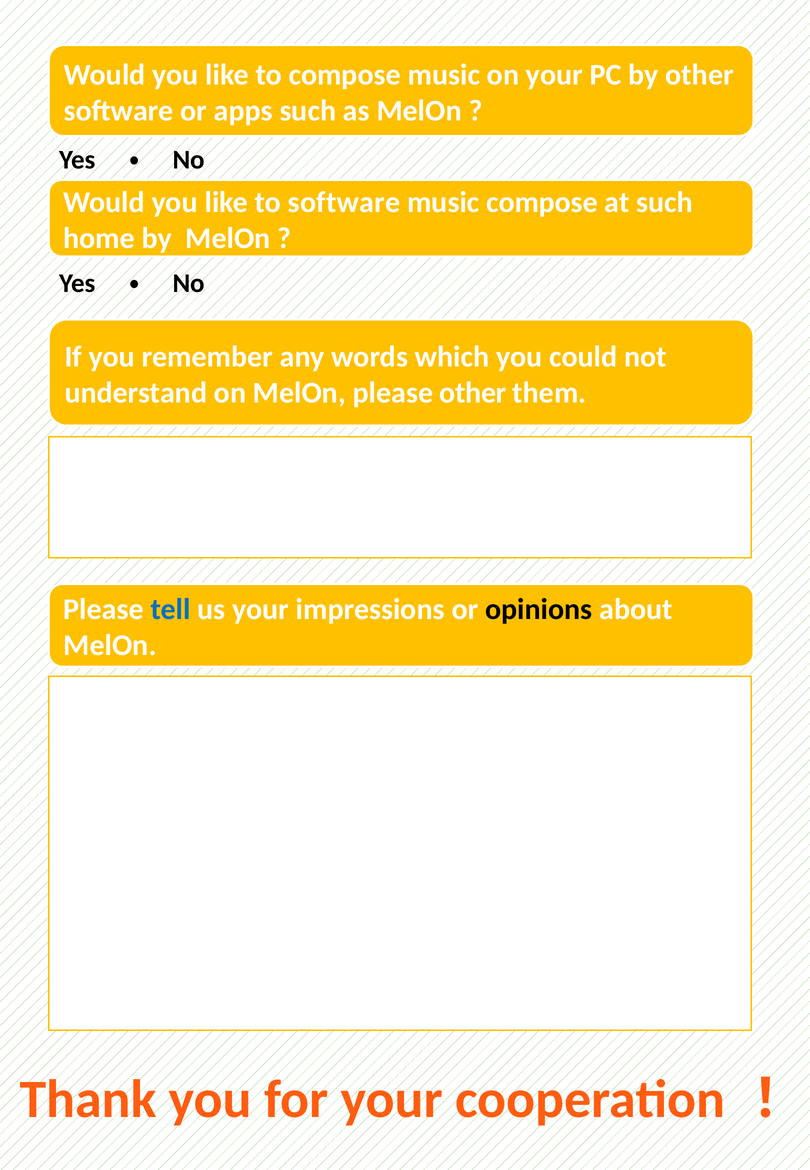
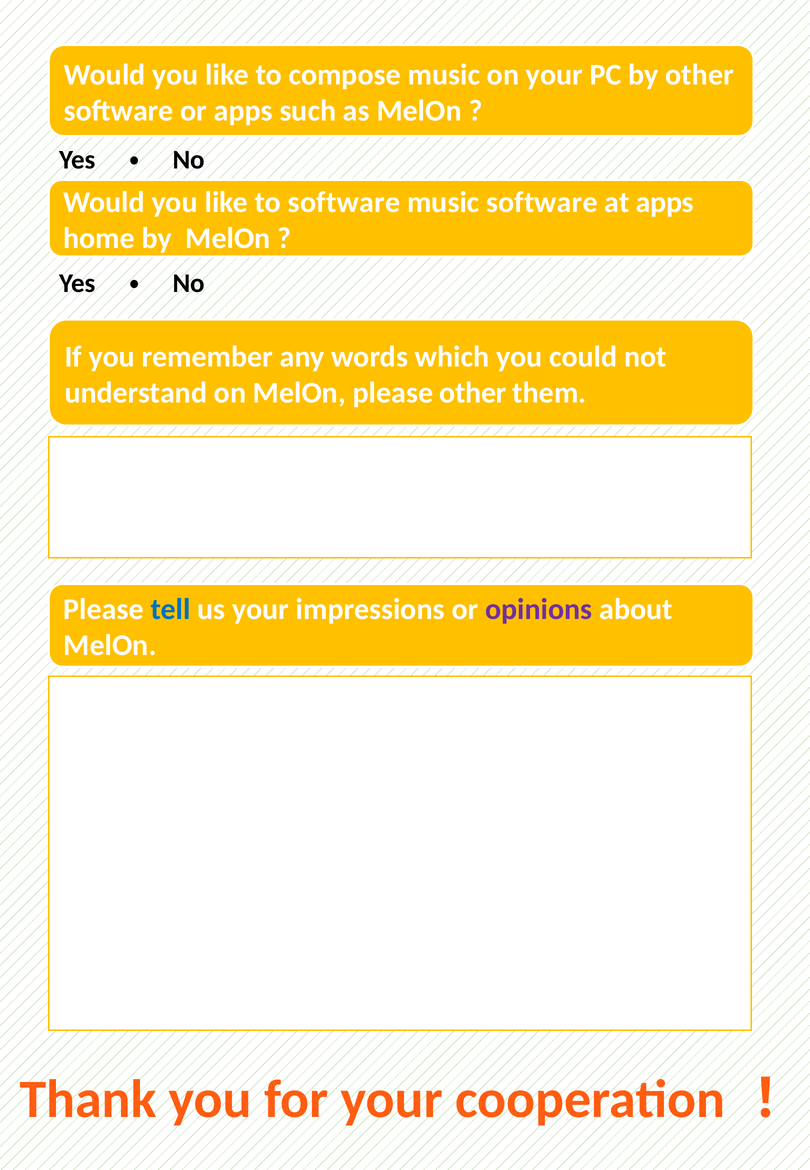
music compose: compose -> software
at such: such -> apps
opinions colour: black -> purple
